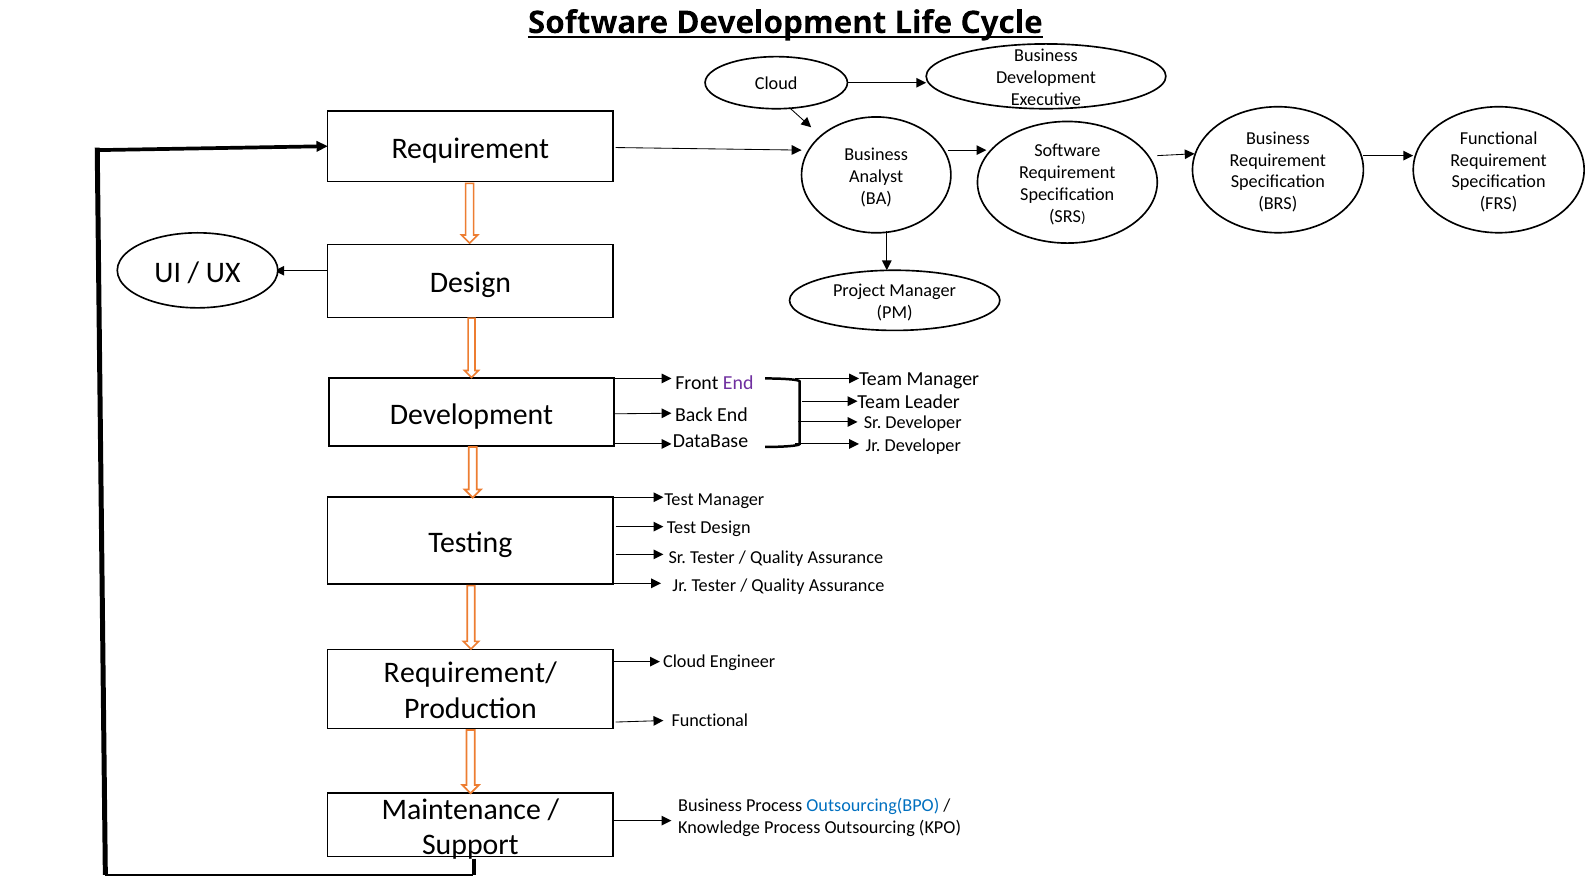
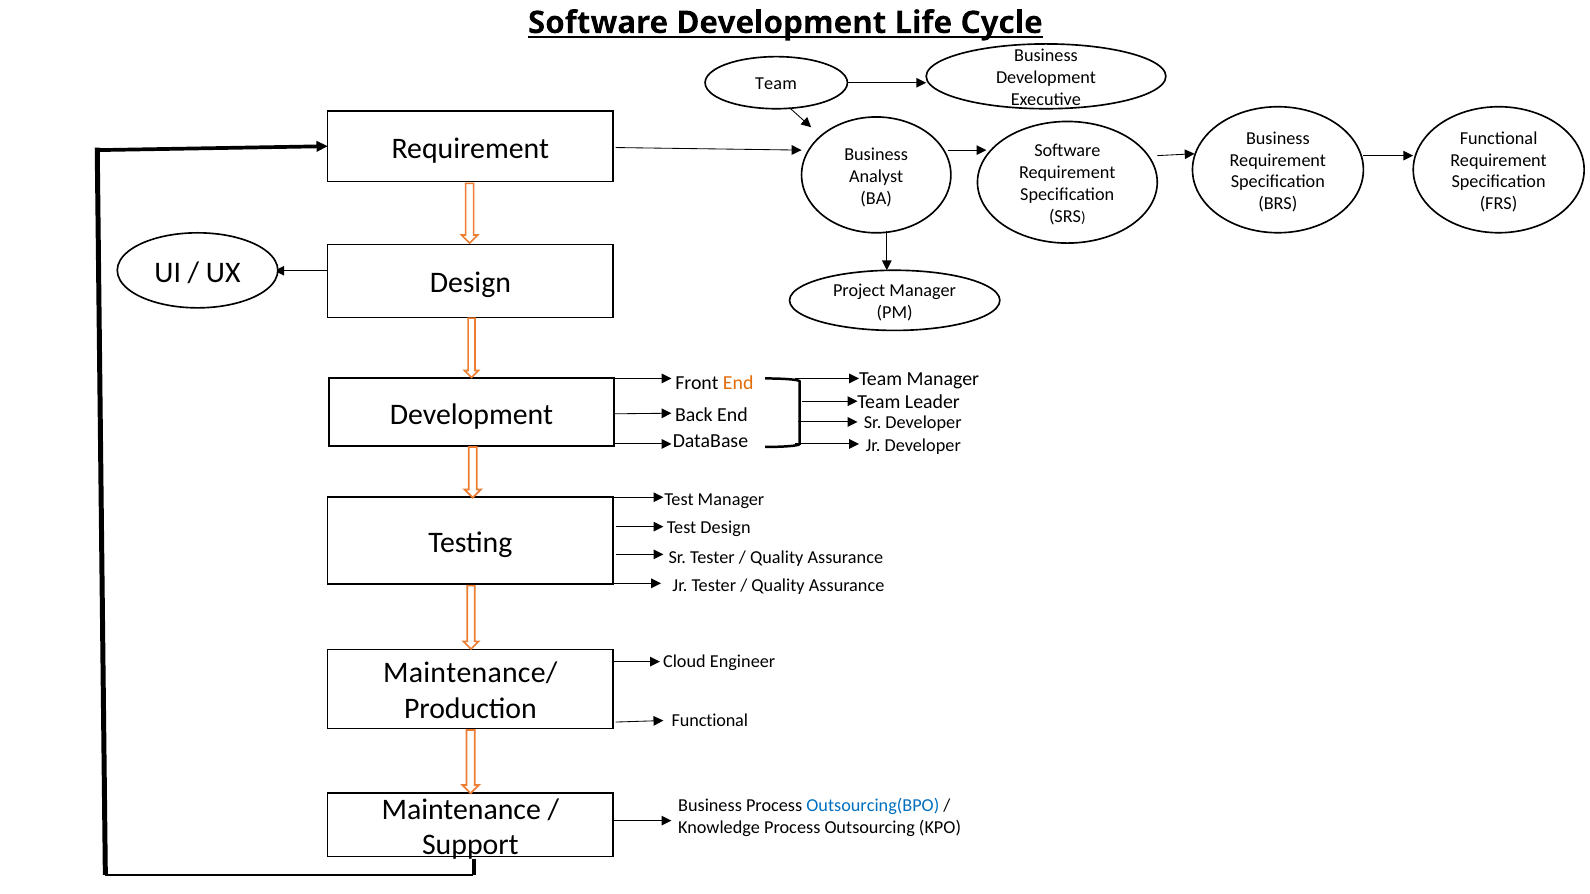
Cloud at (776, 84): Cloud -> Team
End at (738, 383) colour: purple -> orange
Requirement/: Requirement/ -> Maintenance/
